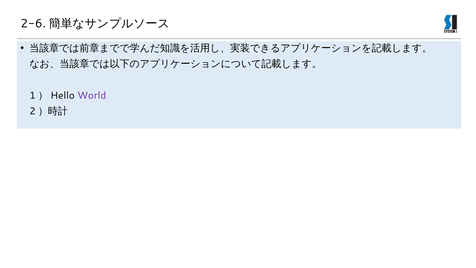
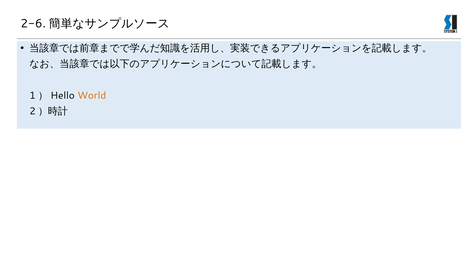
World colour: purple -> orange
